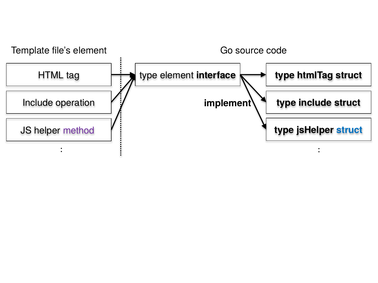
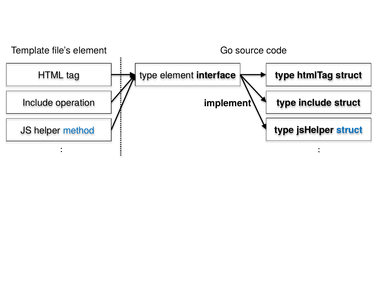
method colour: purple -> blue
